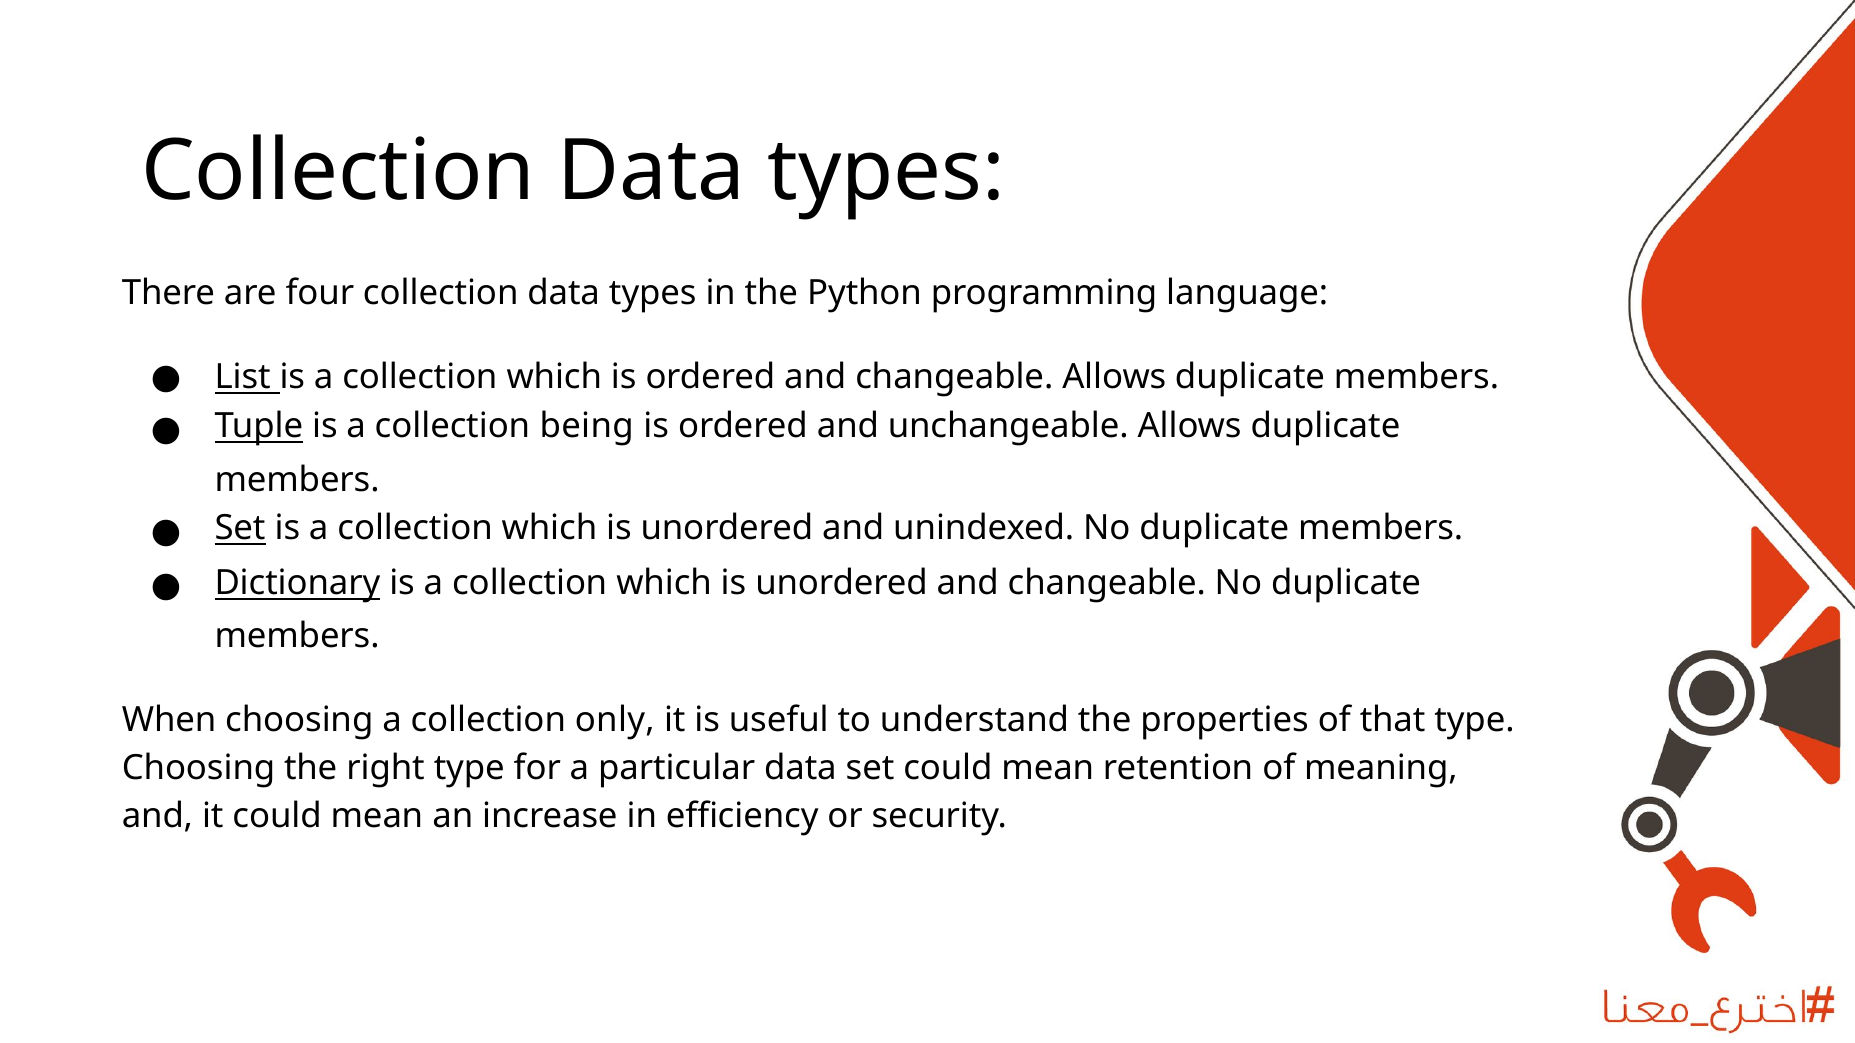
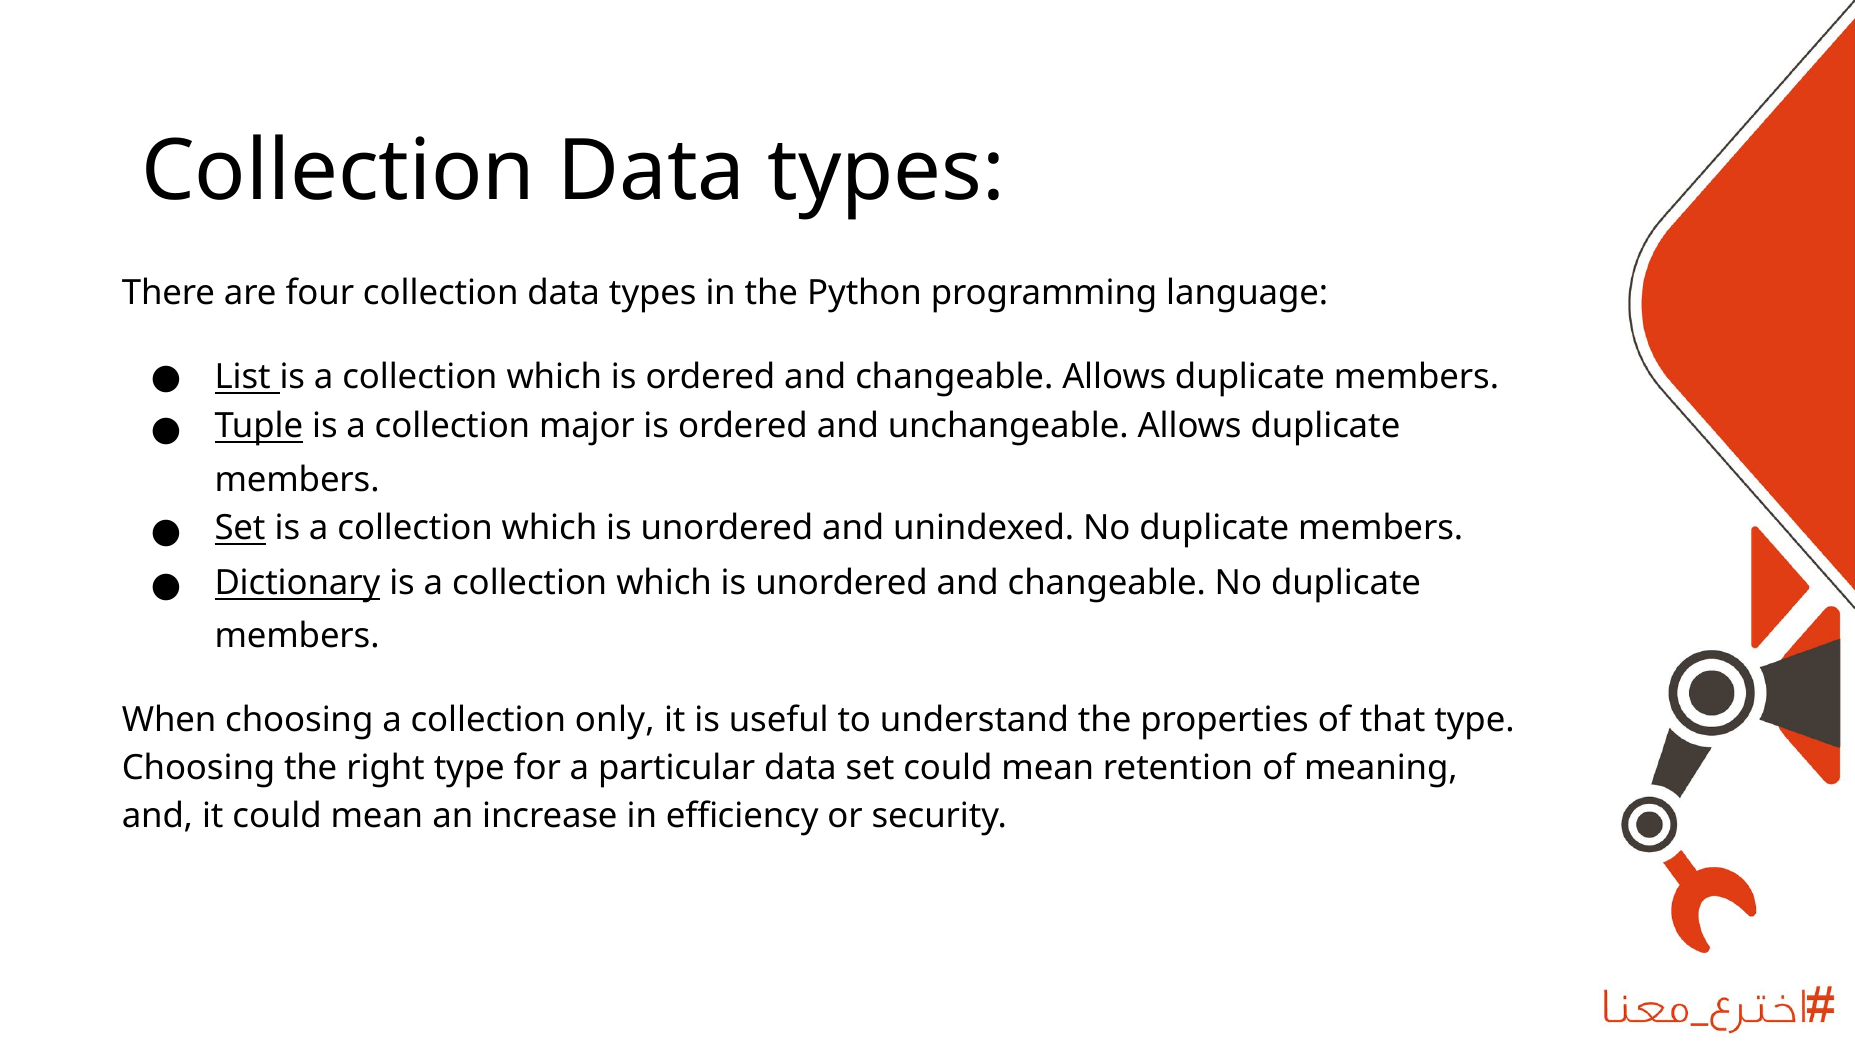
being: being -> major
